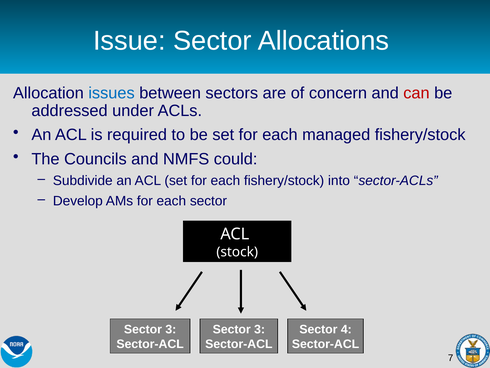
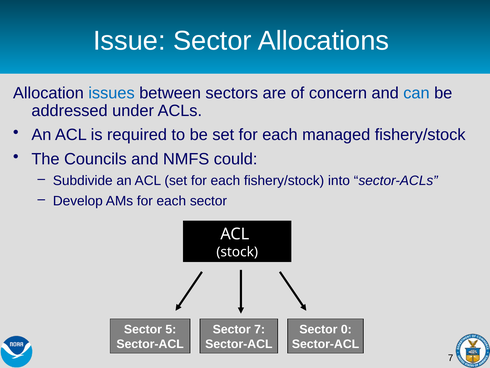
can colour: red -> blue
3 at (171, 329): 3 -> 5
3 at (260, 329): 3 -> 7
4: 4 -> 0
